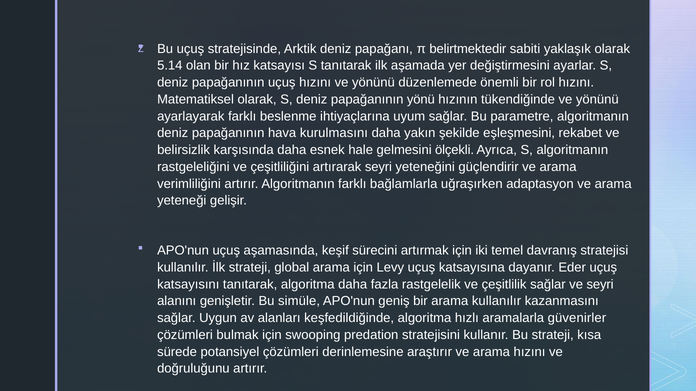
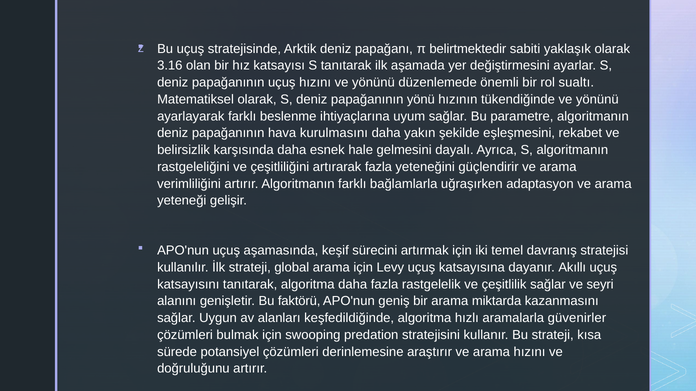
5.14: 5.14 -> 3.16
rol hızını: hızını -> sualtı
ölçekli: ölçekli -> dayalı
artırarak seyri: seyri -> fazla
Eder: Eder -> Akıllı
simüle: simüle -> faktörü
arama kullanılır: kullanılır -> miktarda
